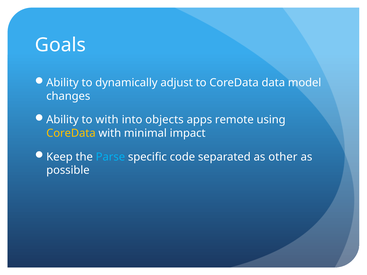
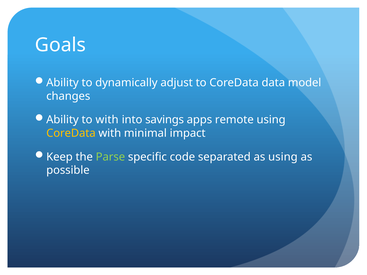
objects: objects -> savings
Parse colour: light blue -> light green
as other: other -> using
